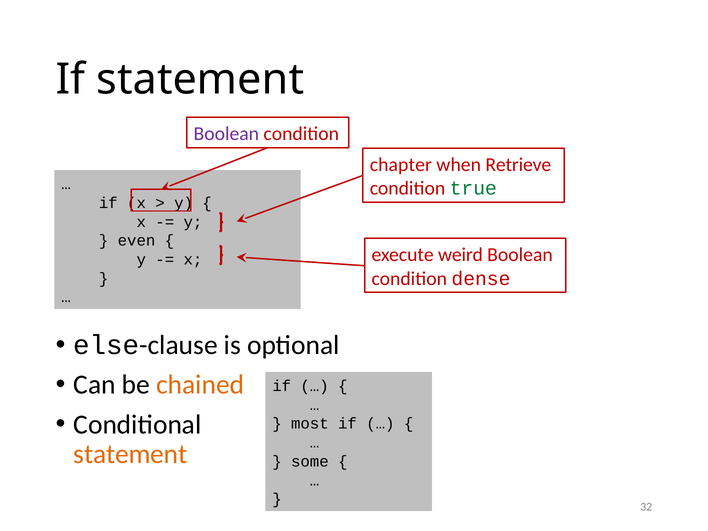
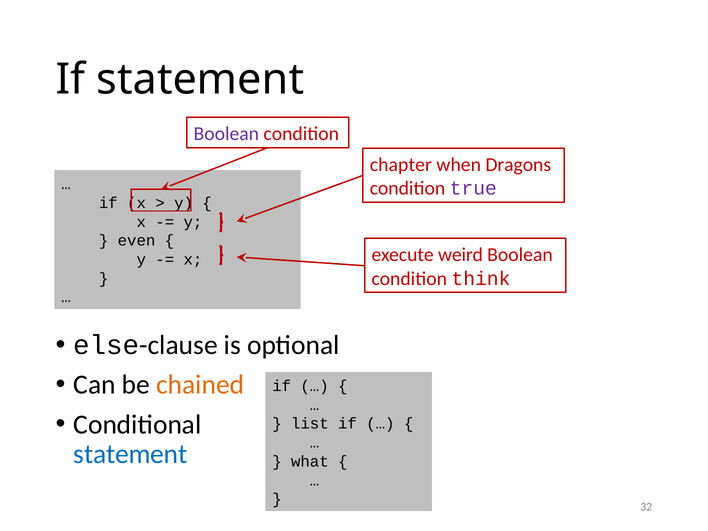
Retrieve: Retrieve -> Dragons
true colour: green -> purple
dense: dense -> think
most: most -> list
statement at (130, 454) colour: orange -> blue
some: some -> what
